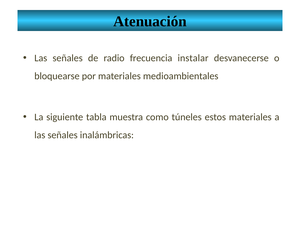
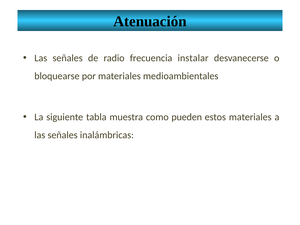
túneles: túneles -> pueden
